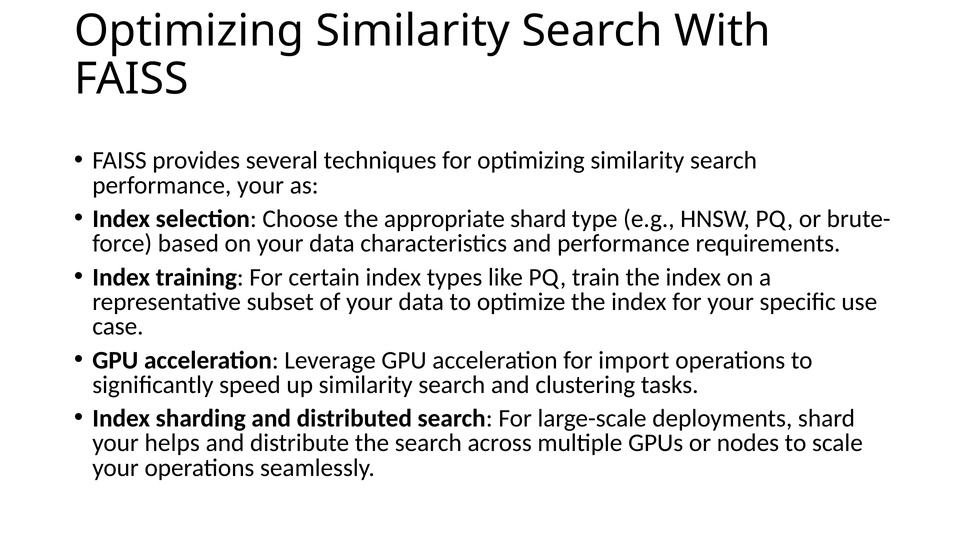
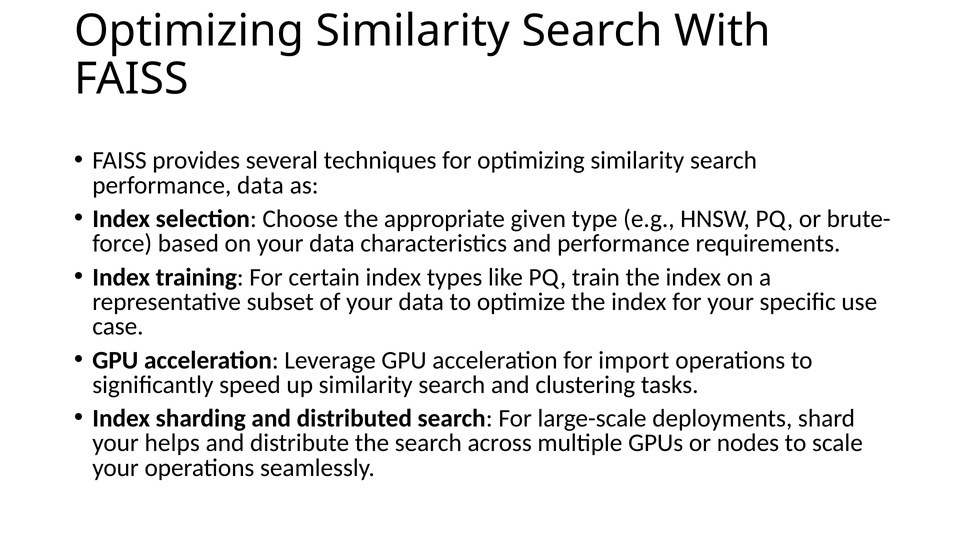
performance your: your -> data
appropriate shard: shard -> given
